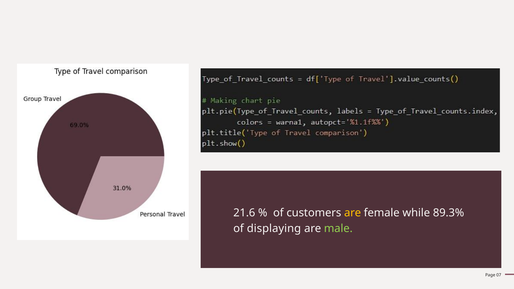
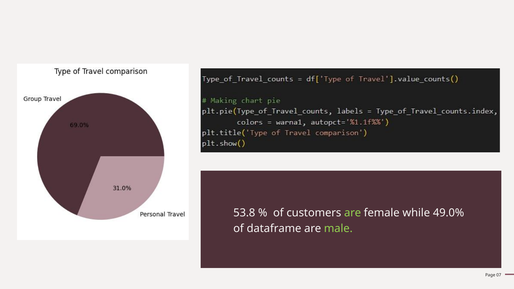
21.6: 21.6 -> 53.8
are at (353, 213) colour: yellow -> light green
89.3%: 89.3% -> 49.0%
displaying: displaying -> dataframe
